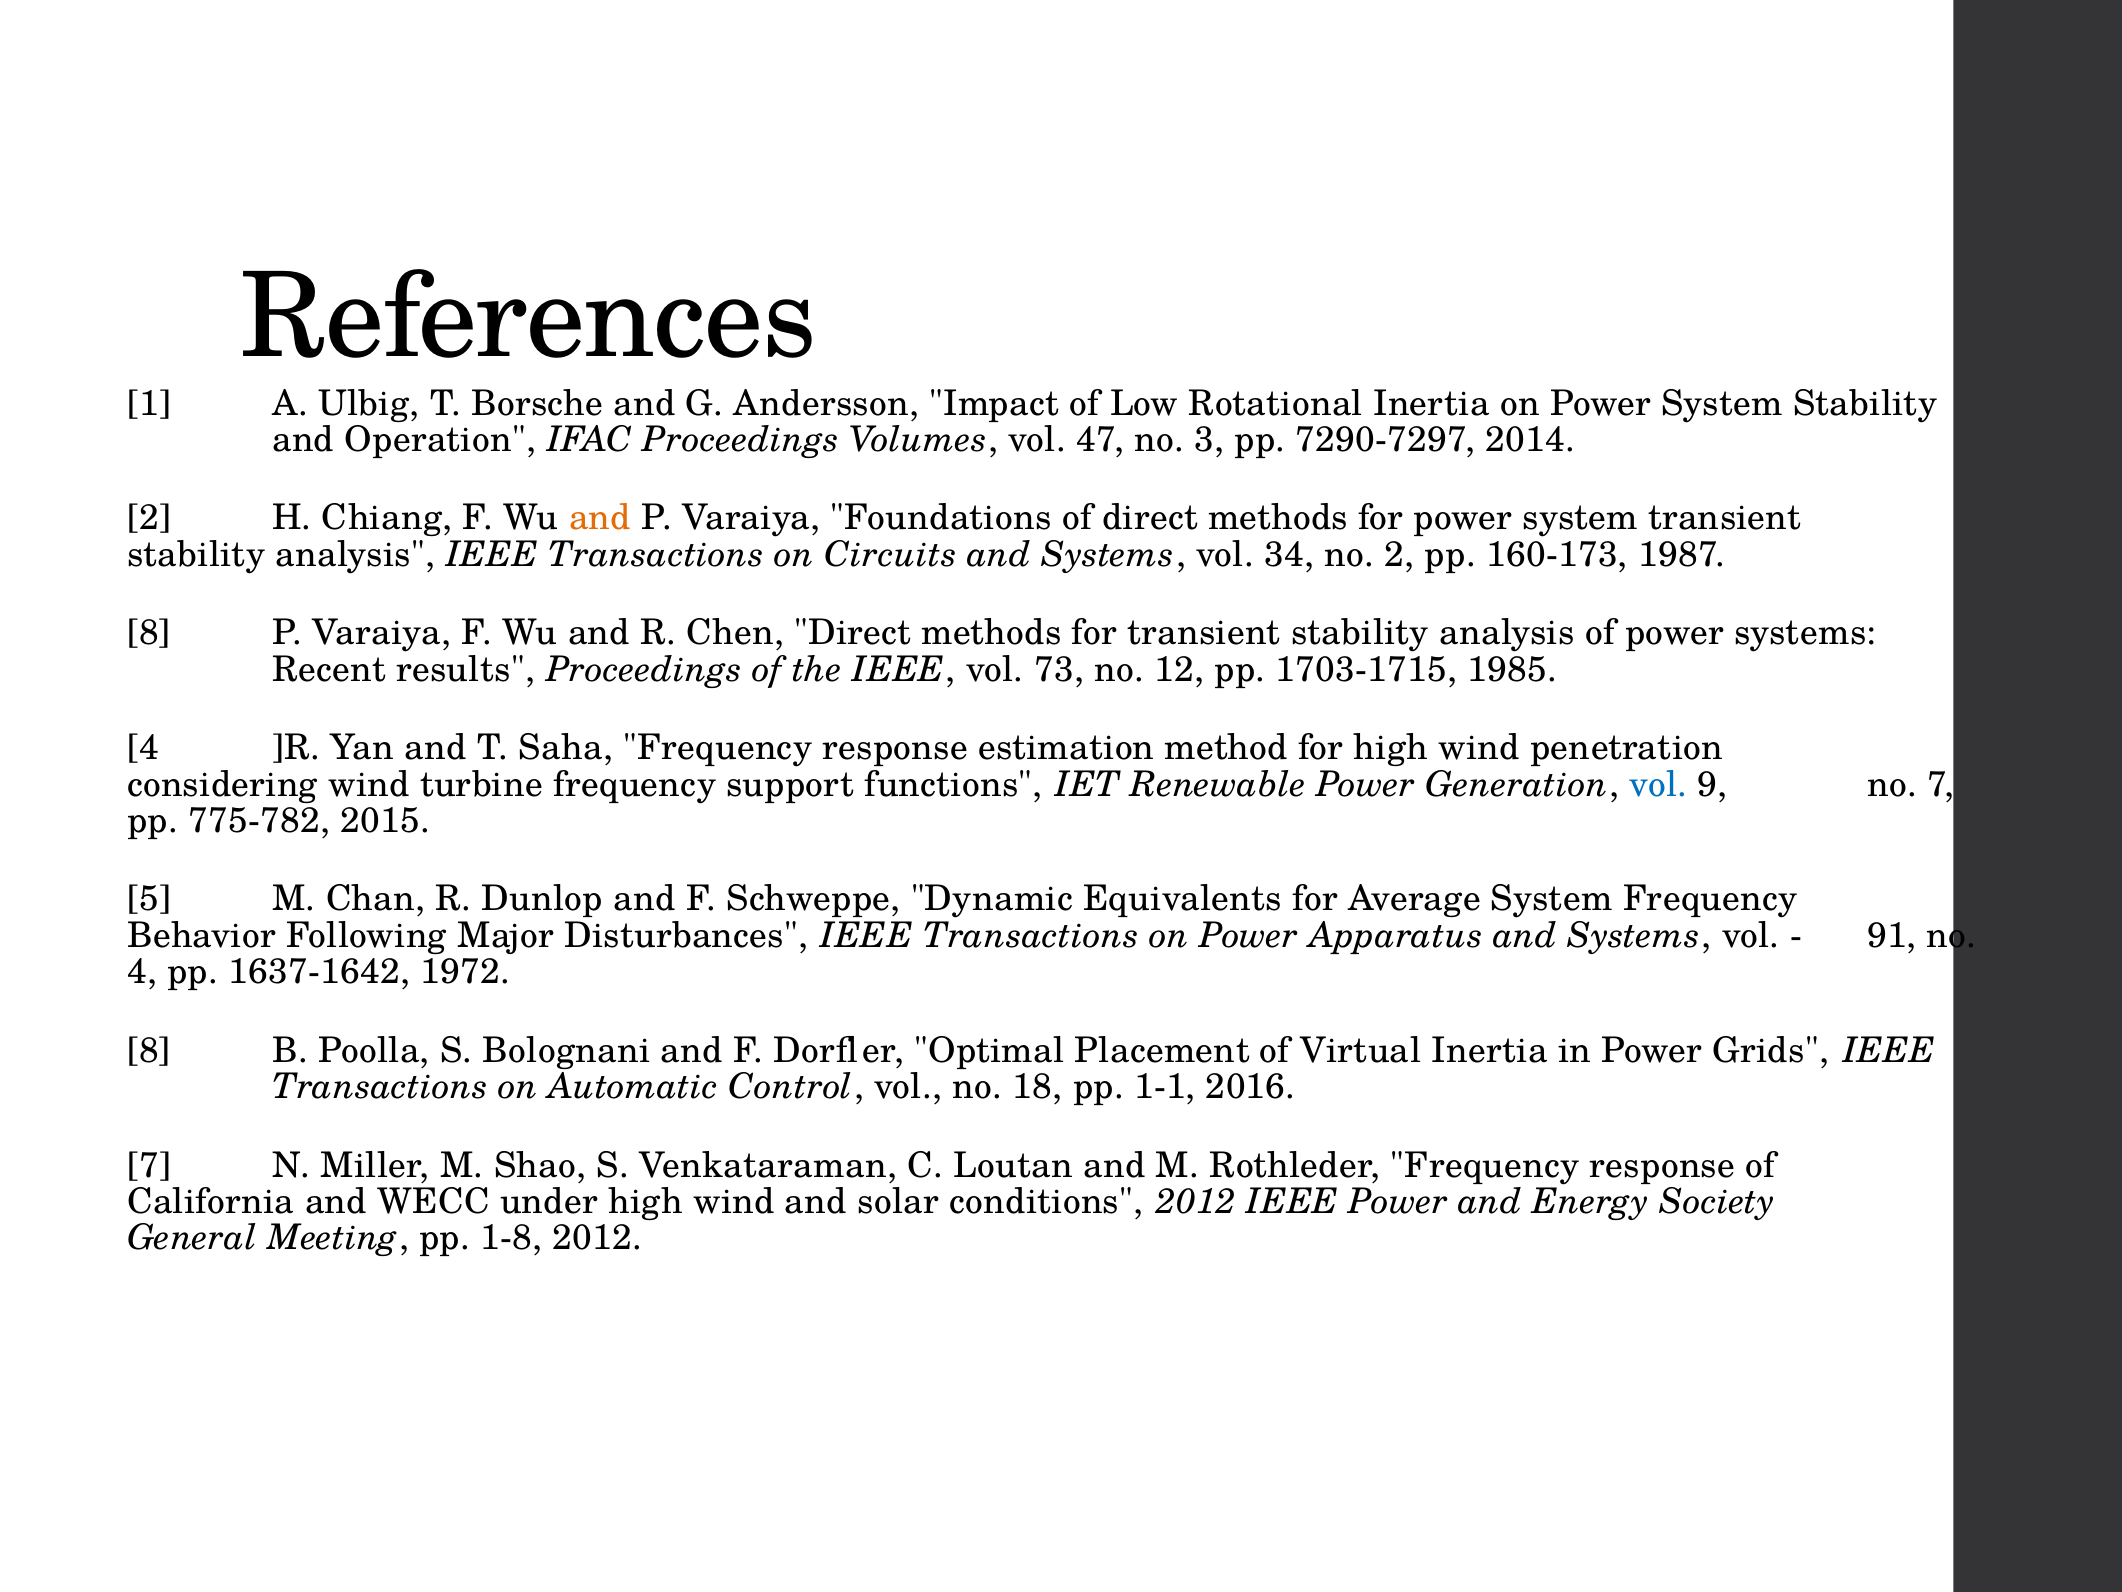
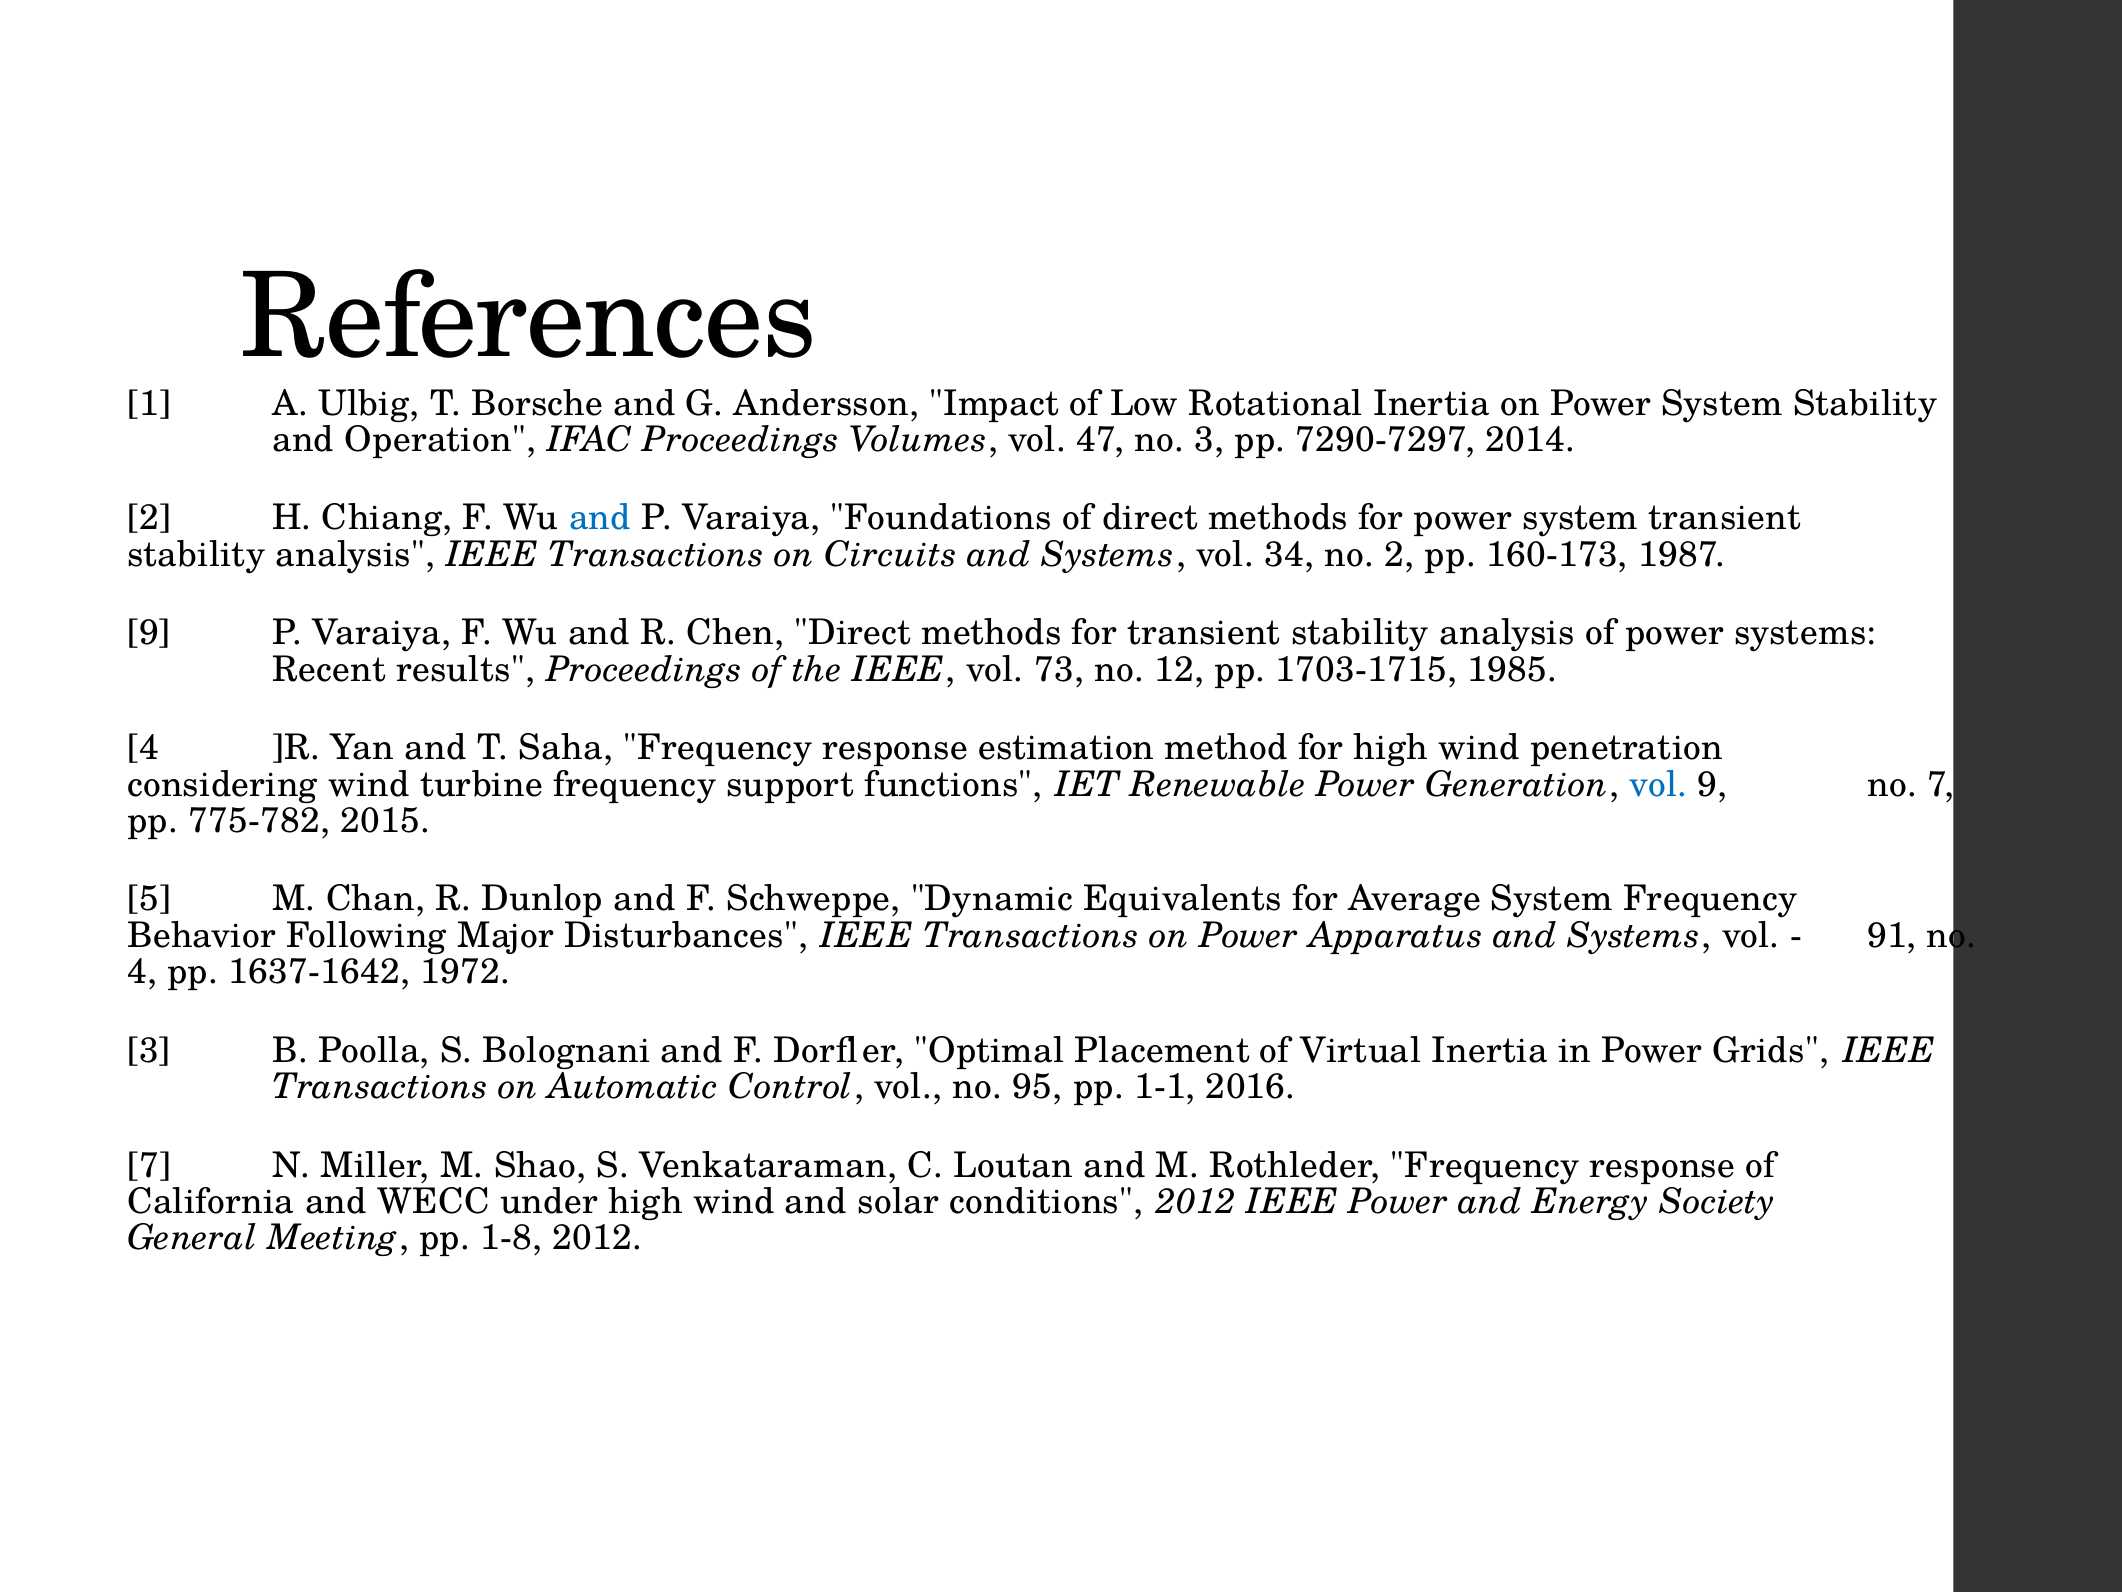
and at (600, 518) colour: orange -> blue
8 at (149, 633): 8 -> 9
8 at (149, 1050): 8 -> 3
18: 18 -> 95
